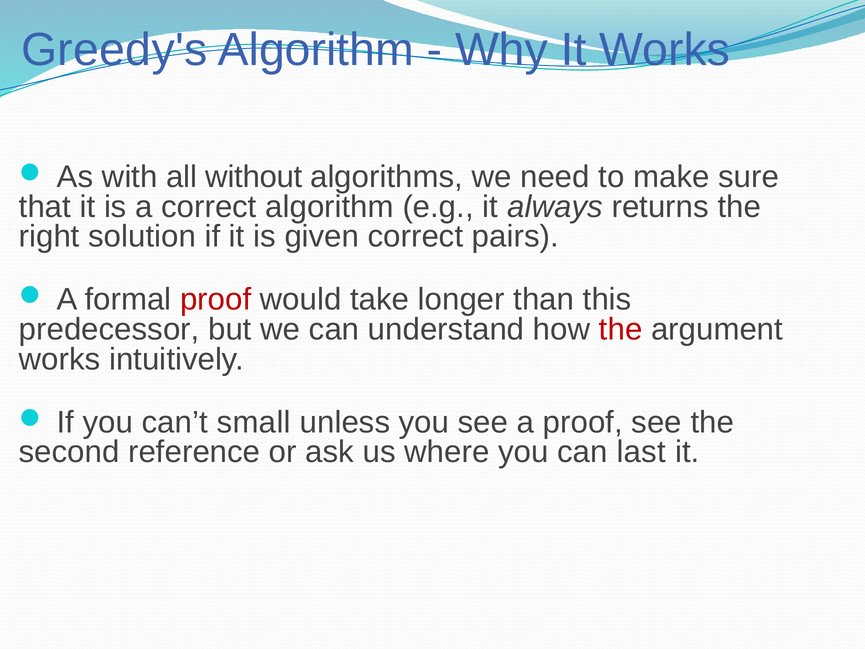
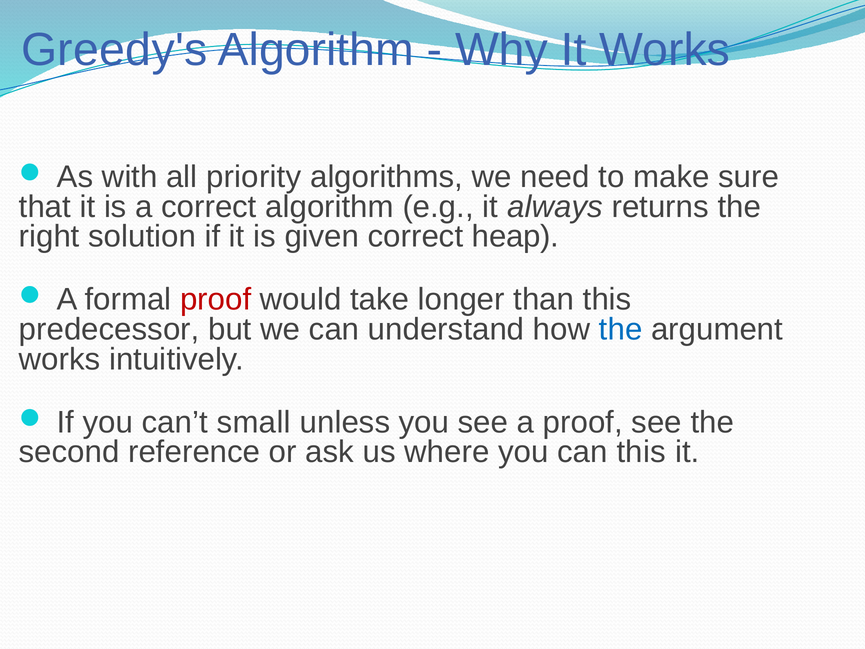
without: without -> priority
pairs: pairs -> heap
the at (621, 329) colour: red -> blue
can last: last -> this
